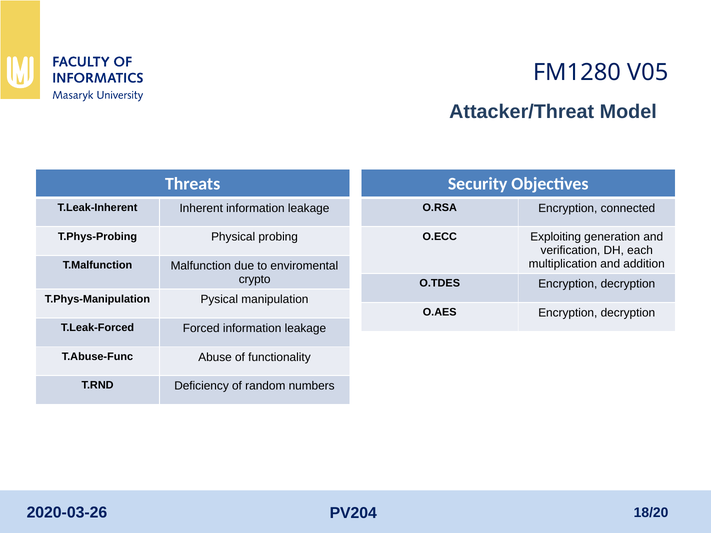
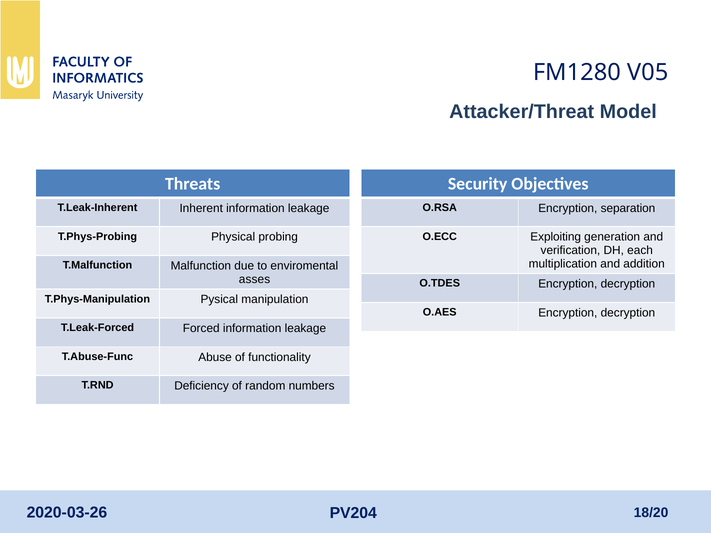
connected: connected -> separation
crypto: crypto -> asses
